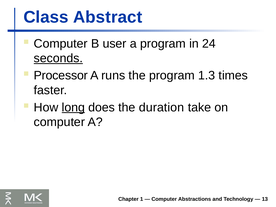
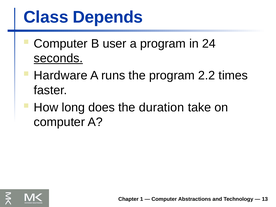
Abstract: Abstract -> Depends
Processor: Processor -> Hardware
1.3: 1.3 -> 2.2
long underline: present -> none
